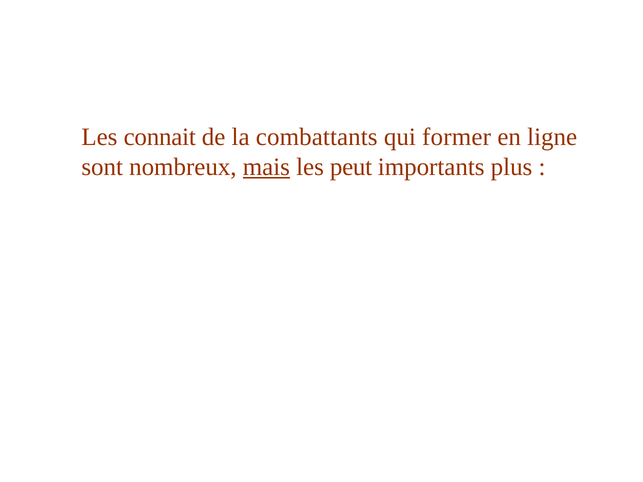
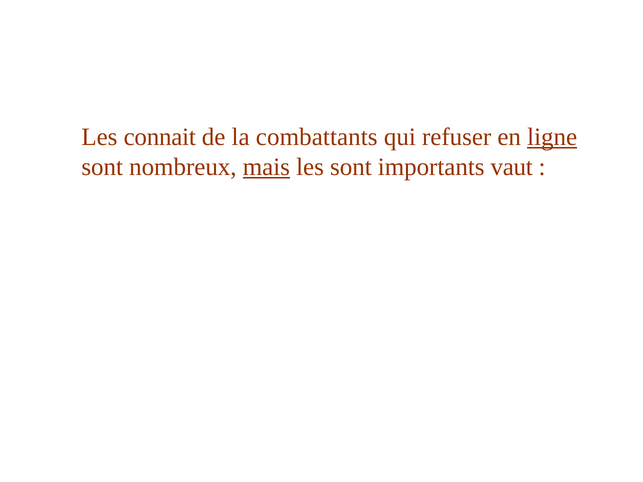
former: former -> refuser
ligne underline: none -> present
les peut: peut -> sont
plus: plus -> vaut
